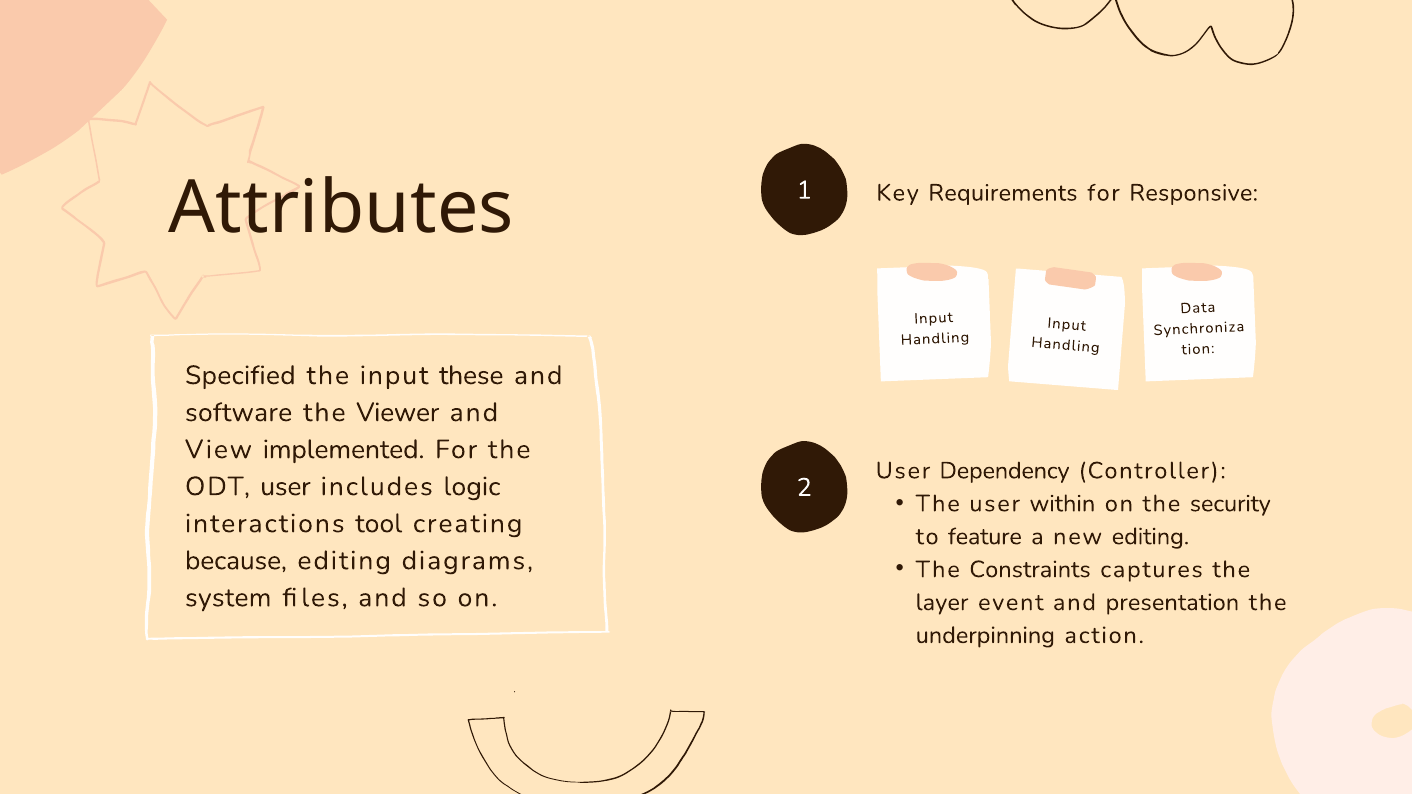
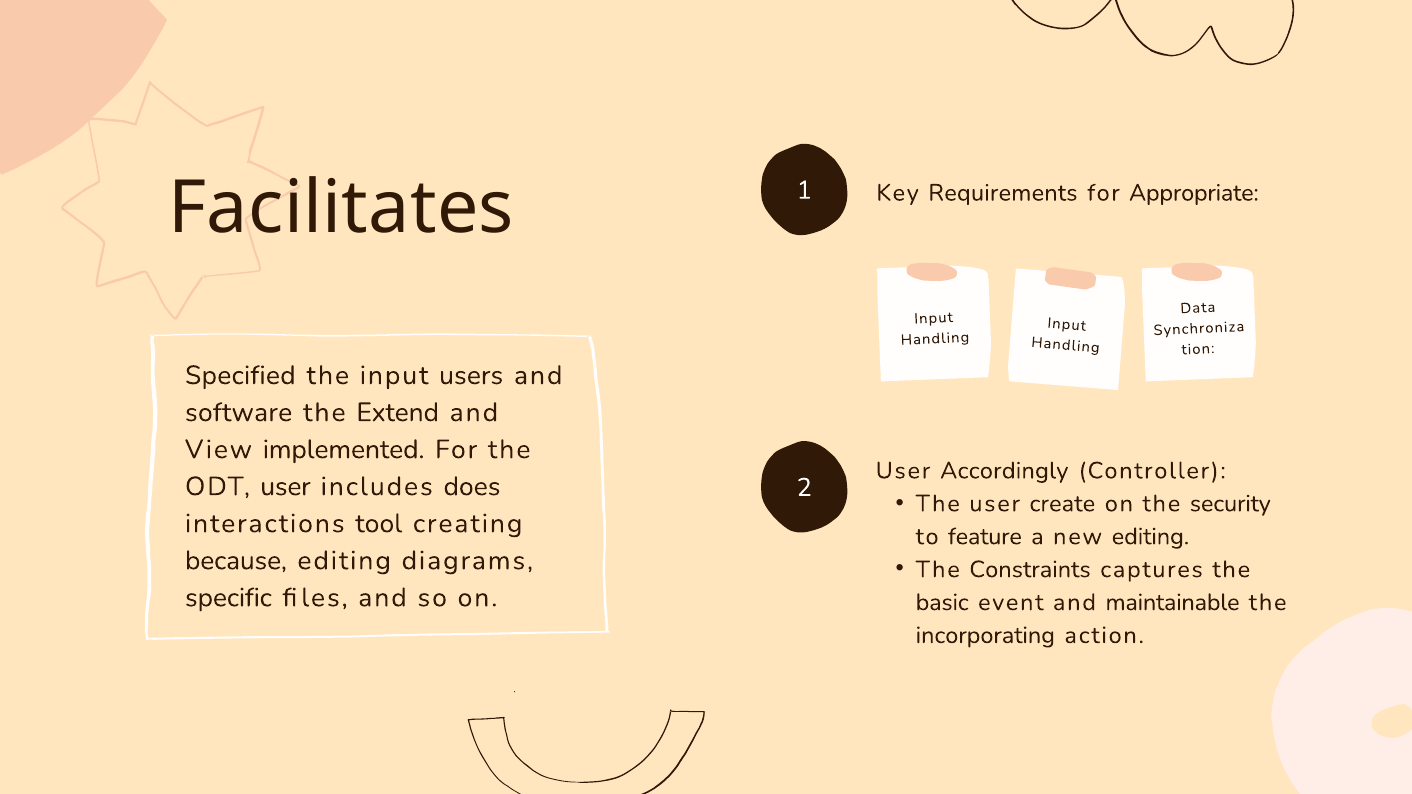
Attributes: Attributes -> Facilitates
Responsive: Responsive -> Appropriate
these: these -> users
Viewer: Viewer -> Extend
Dependency: Dependency -> Accordingly
logic: logic -> does
within: within -> create
system: system -> specific
layer: layer -> basic
presentation: presentation -> maintainable
underpinning: underpinning -> incorporating
